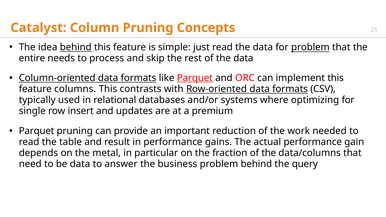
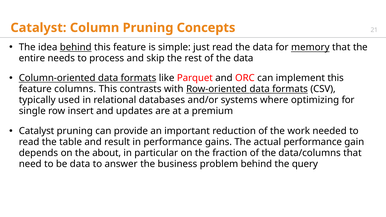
for problem: problem -> memory
Parquet at (195, 78) underline: present -> none
Parquet at (37, 131): Parquet -> Catalyst
metal: metal -> about
